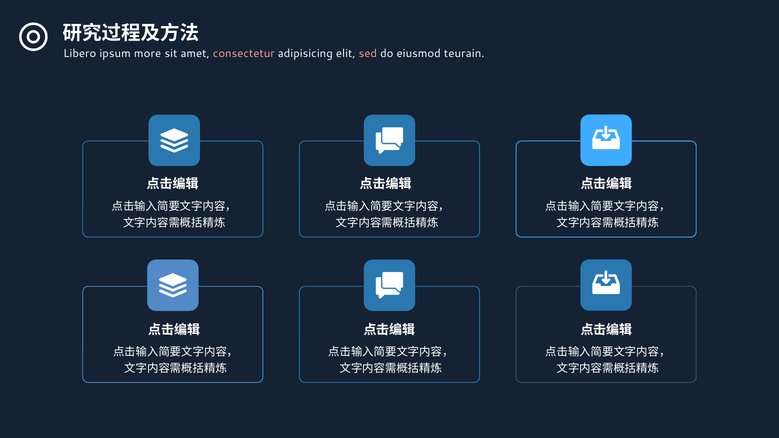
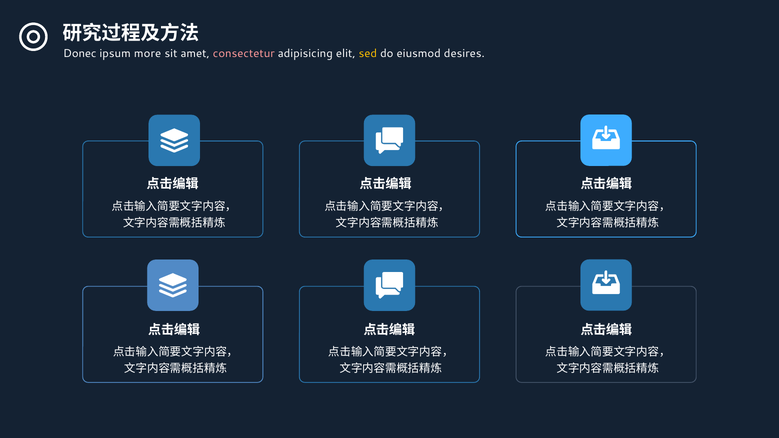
Libero: Libero -> Donec
sed colour: pink -> yellow
teurain: teurain -> desires
